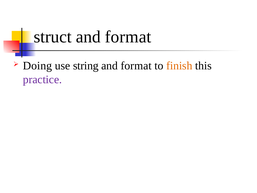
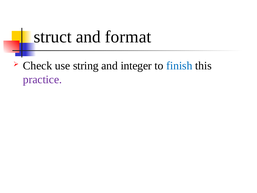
Doing: Doing -> Check
format at (136, 66): format -> integer
finish colour: orange -> blue
